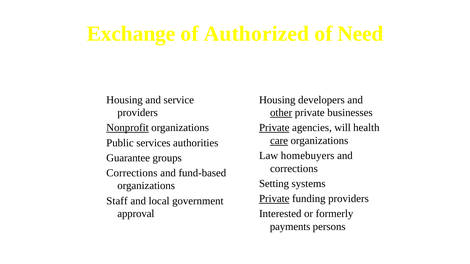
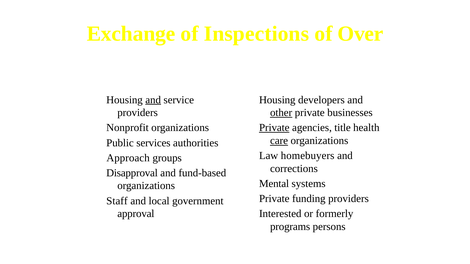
Authorized: Authorized -> Inspections
Need: Need -> Over
and at (153, 100) underline: none -> present
Nonprofit underline: present -> none
will: will -> title
Guarantee: Guarantee -> Approach
Corrections at (132, 173): Corrections -> Disapproval
Setting: Setting -> Mental
Private at (274, 199) underline: present -> none
payments: payments -> programs
